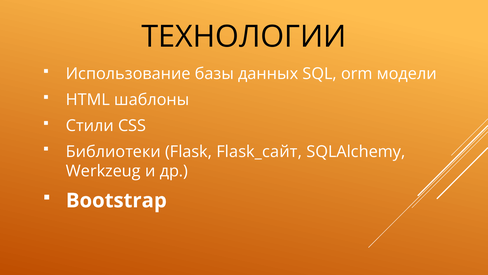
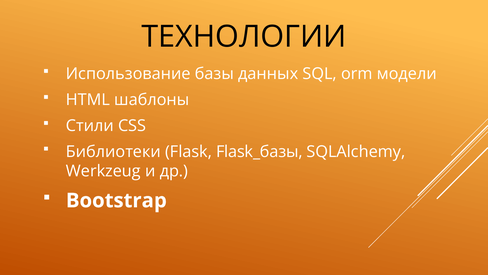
Flask_сайт: Flask_сайт -> Flask_базы
